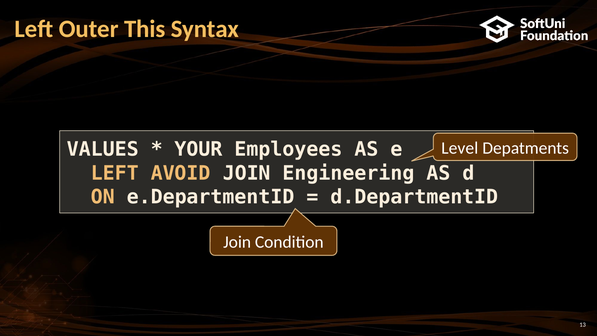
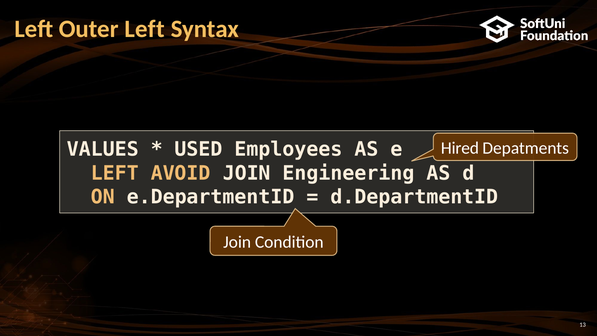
Outer This: This -> Left
YOUR: YOUR -> USED
Level: Level -> Hired
